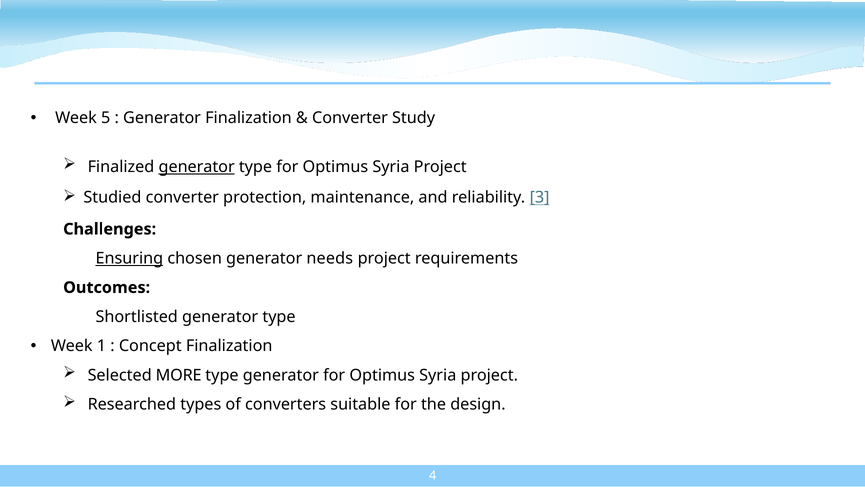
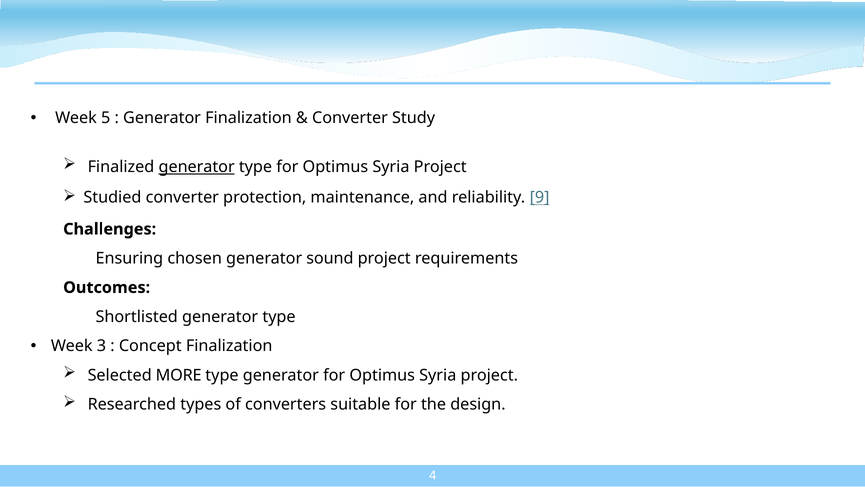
3: 3 -> 9
Ensuring underline: present -> none
needs: needs -> sound
1: 1 -> 3
